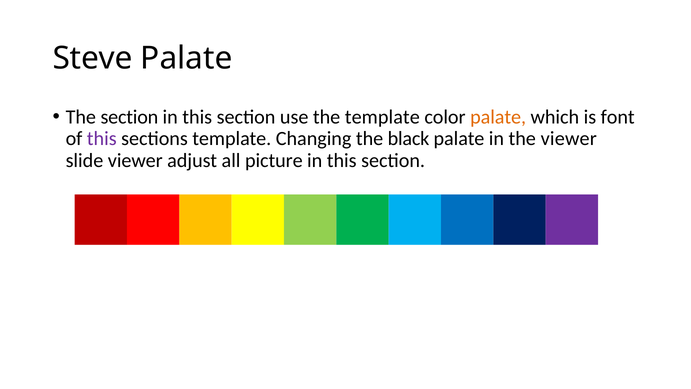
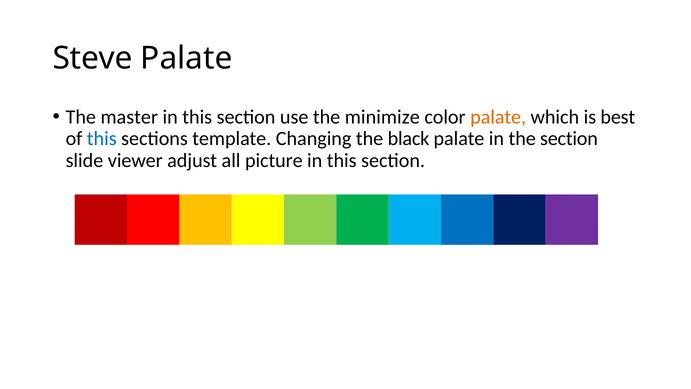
The section: section -> master
the template: template -> minimize
font: font -> best
this at (102, 139) colour: purple -> blue
the viewer: viewer -> section
